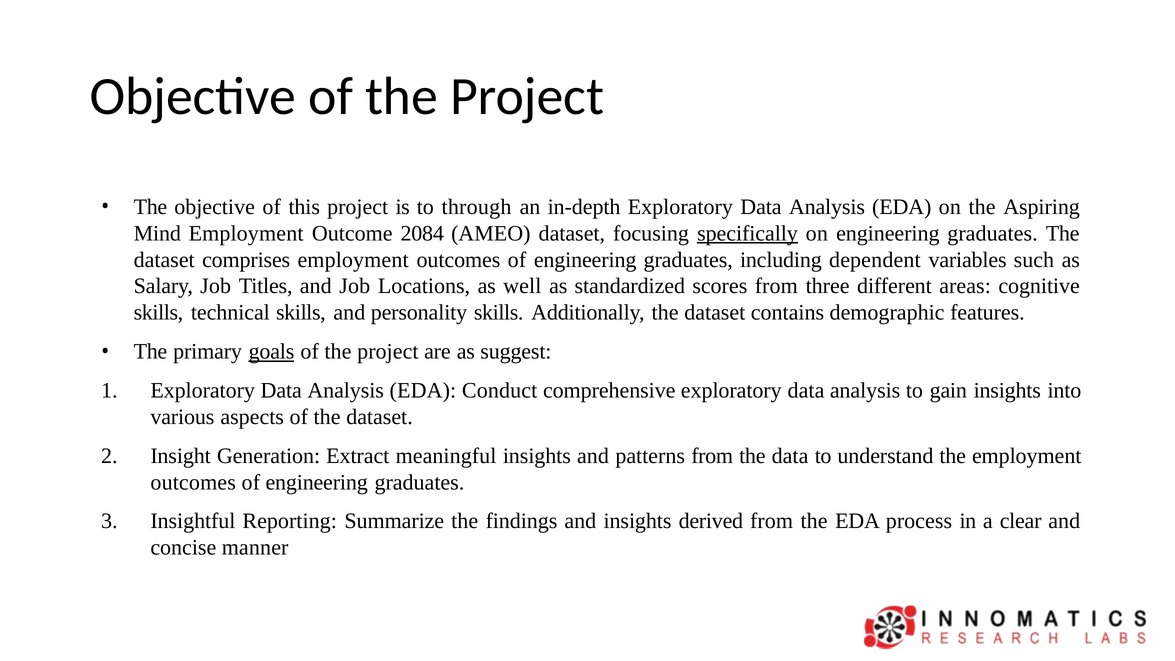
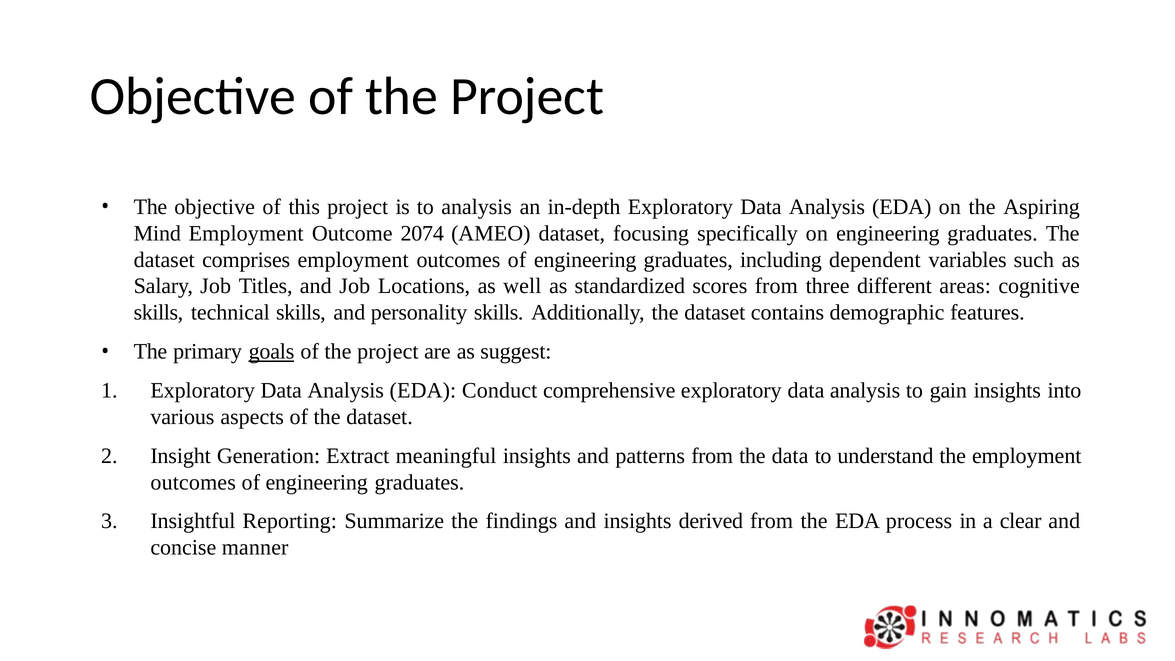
to through: through -> analysis
2084: 2084 -> 2074
specifically underline: present -> none
